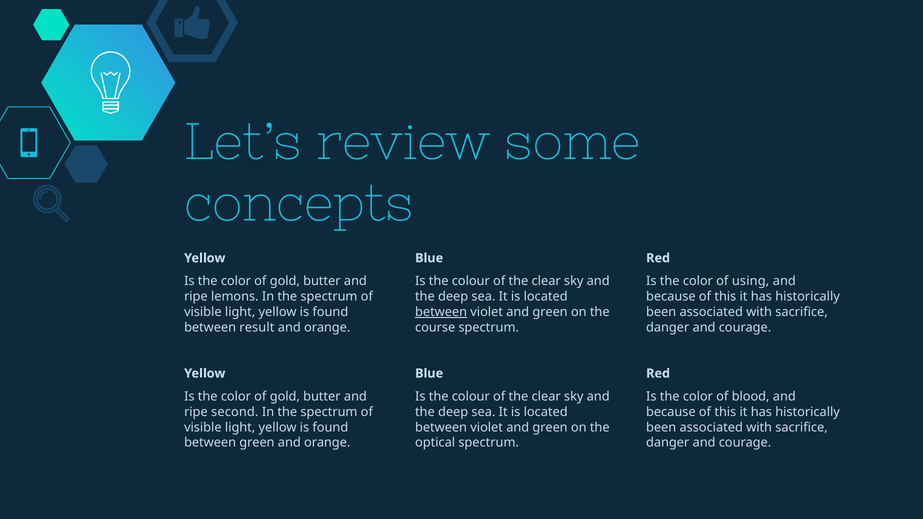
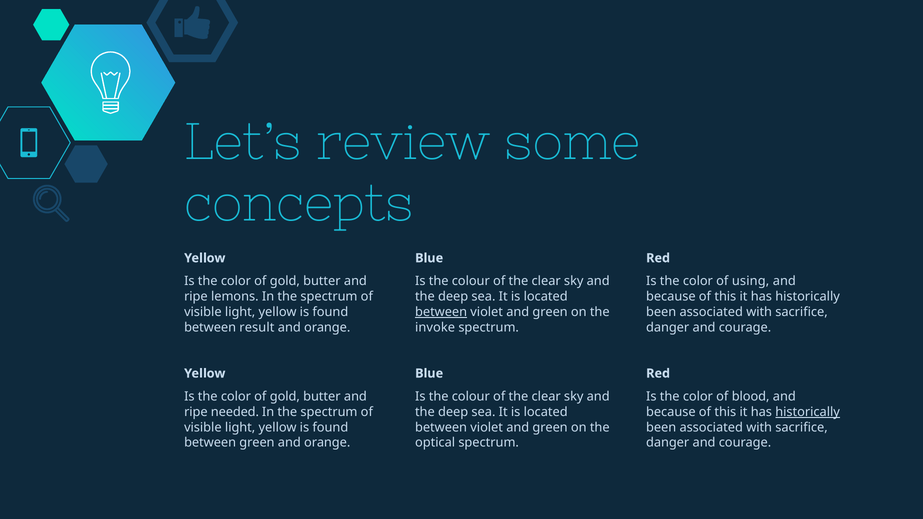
course: course -> invoke
second: second -> needed
historically at (808, 412) underline: none -> present
